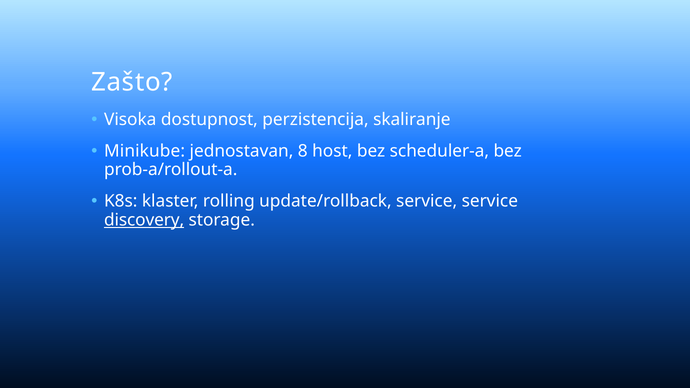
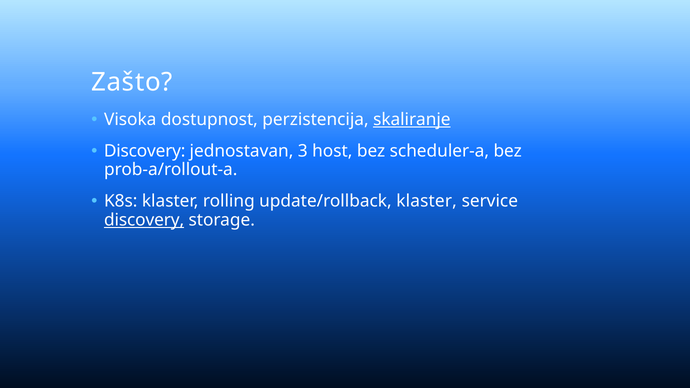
skaliranje underline: none -> present
Minikube at (145, 151): Minikube -> Discovery
8: 8 -> 3
update/rollback service: service -> klaster
